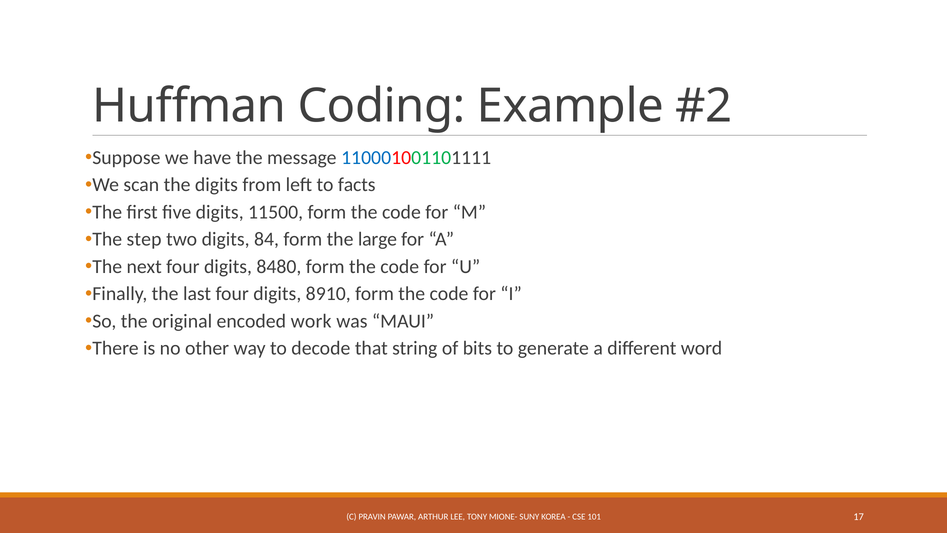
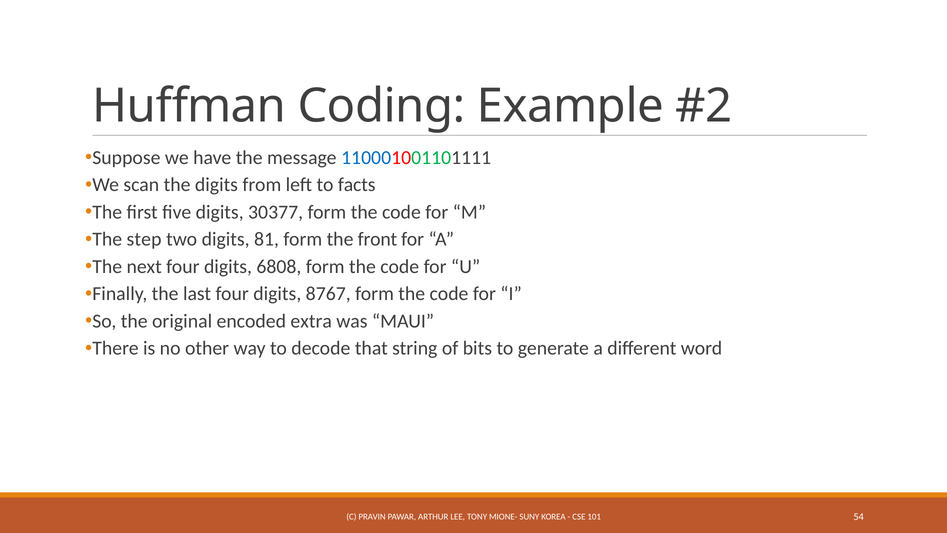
11500: 11500 -> 30377
84: 84 -> 81
large: large -> front
8480: 8480 -> 6808
8910: 8910 -> 8767
work: work -> extra
17: 17 -> 54
